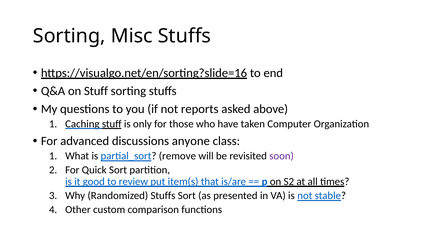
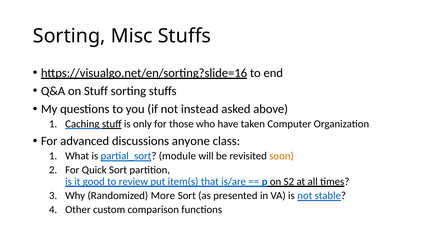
reports: reports -> instead
remove: remove -> module
soon colour: purple -> orange
Randomized Stuffs: Stuffs -> More
